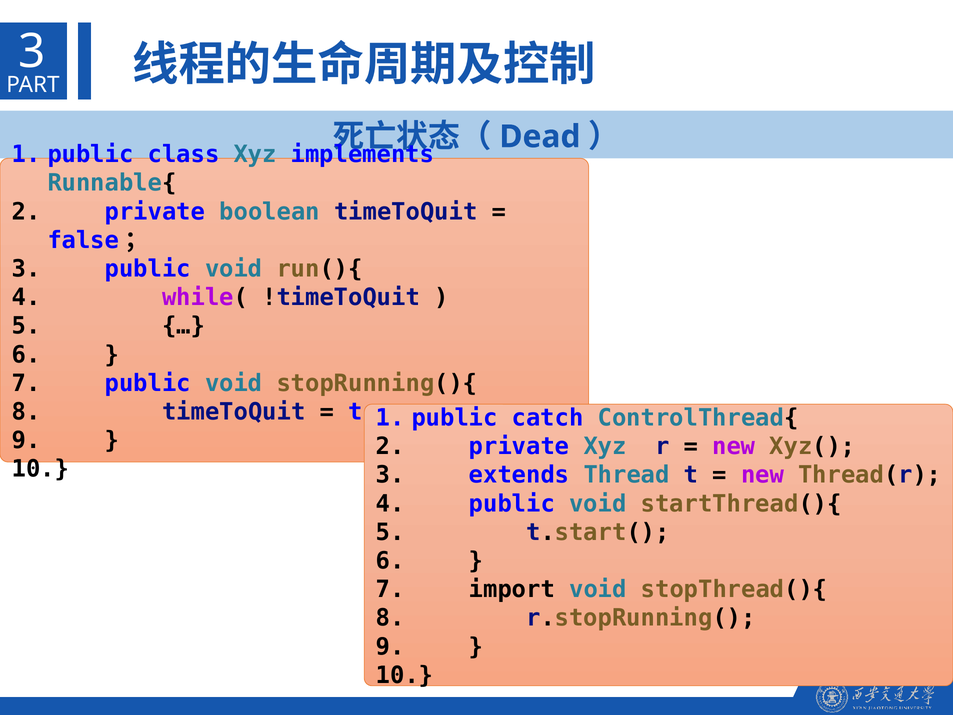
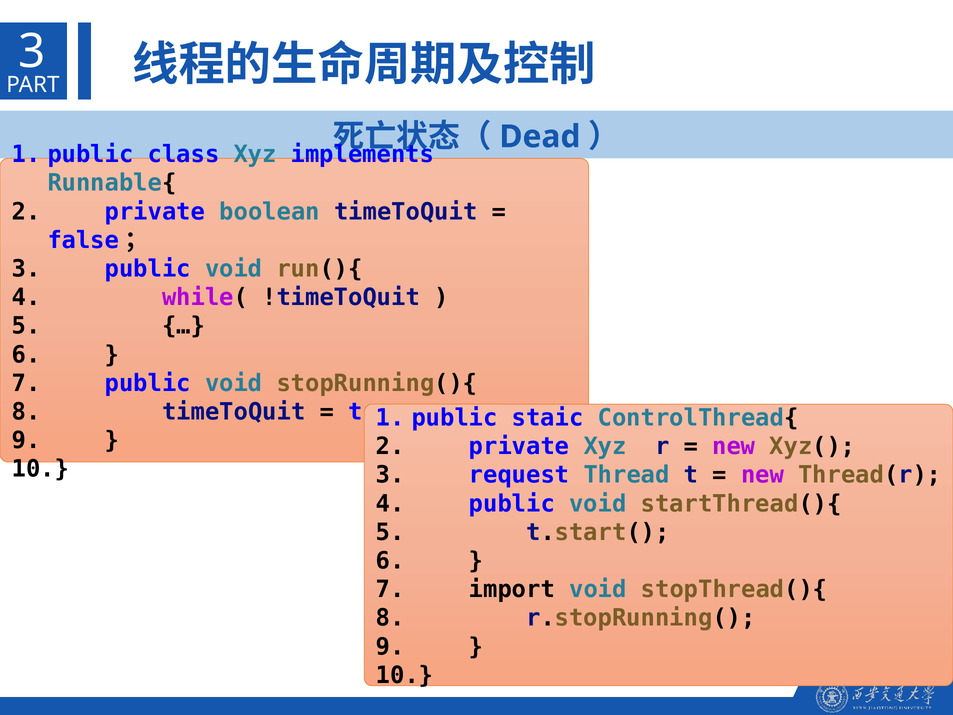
catch: catch -> staic
extends: extends -> request
